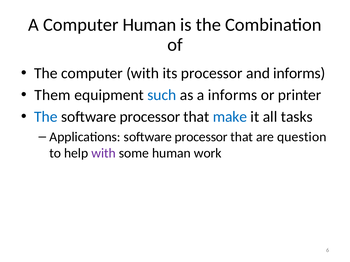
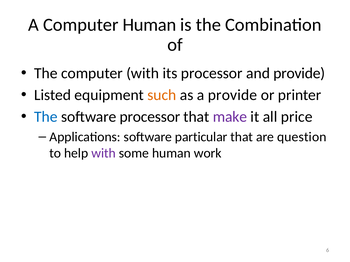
and informs: informs -> provide
Them: Them -> Listed
such colour: blue -> orange
a informs: informs -> provide
make colour: blue -> purple
tasks: tasks -> price
Applications software processor: processor -> particular
